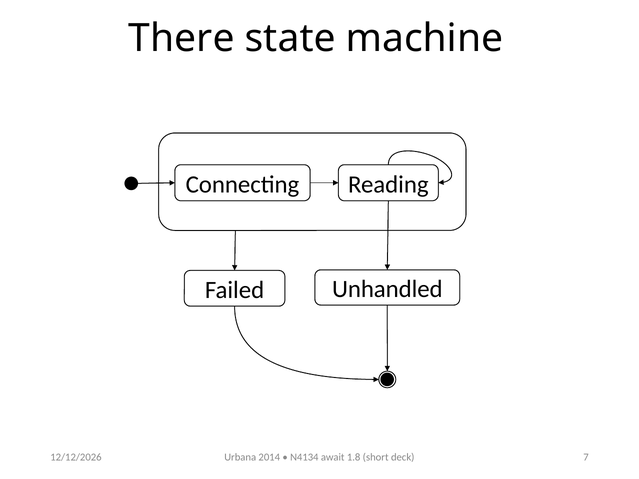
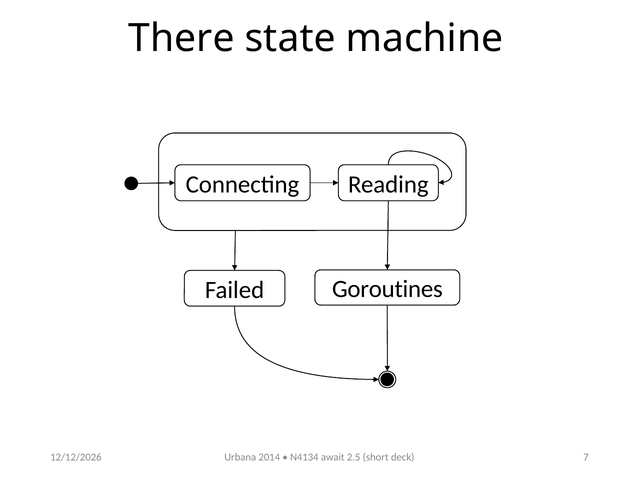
Unhandled: Unhandled -> Goroutines
1.8: 1.8 -> 2.5
